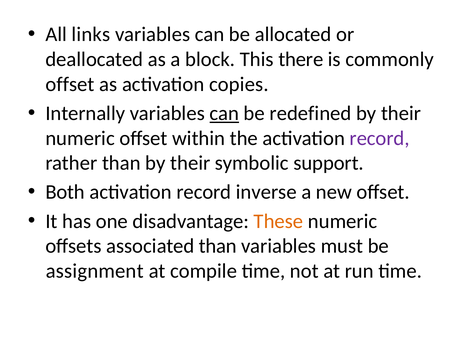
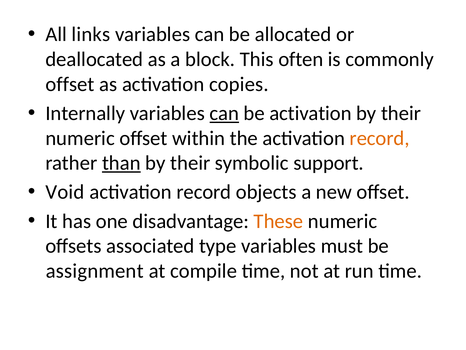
there: there -> often
be redefined: redefined -> activation
record at (380, 138) colour: purple -> orange
than at (121, 163) underline: none -> present
Both: Both -> Void
inverse: inverse -> objects
associated than: than -> type
